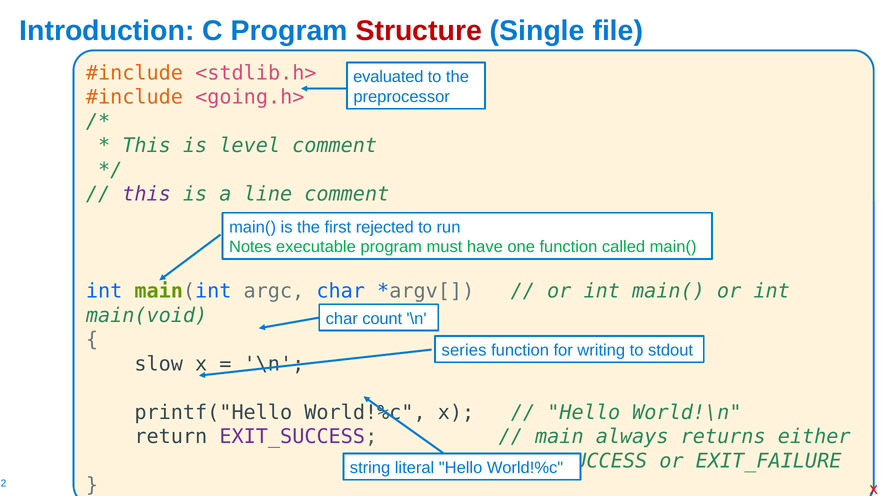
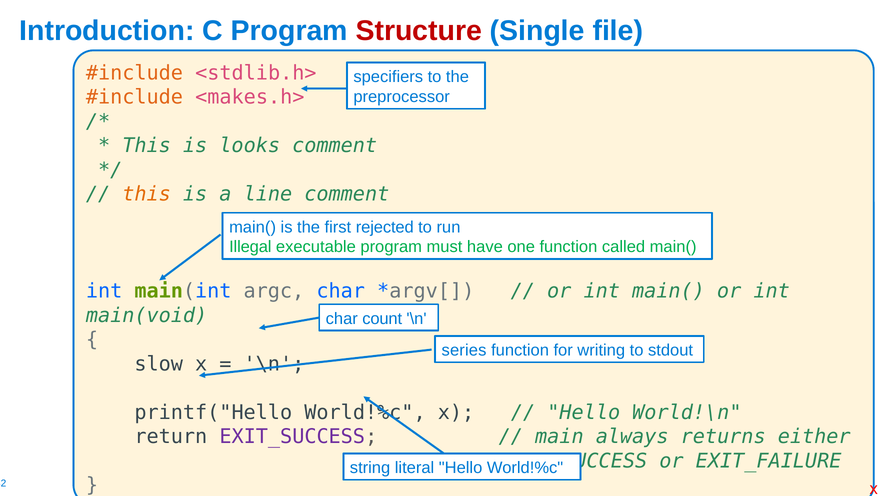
evaluated: evaluated -> specifiers
<going.h>: <going.h> -> <makes.h>
level: level -> looks
this at (147, 194) colour: purple -> orange
Notes: Notes -> Illegal
